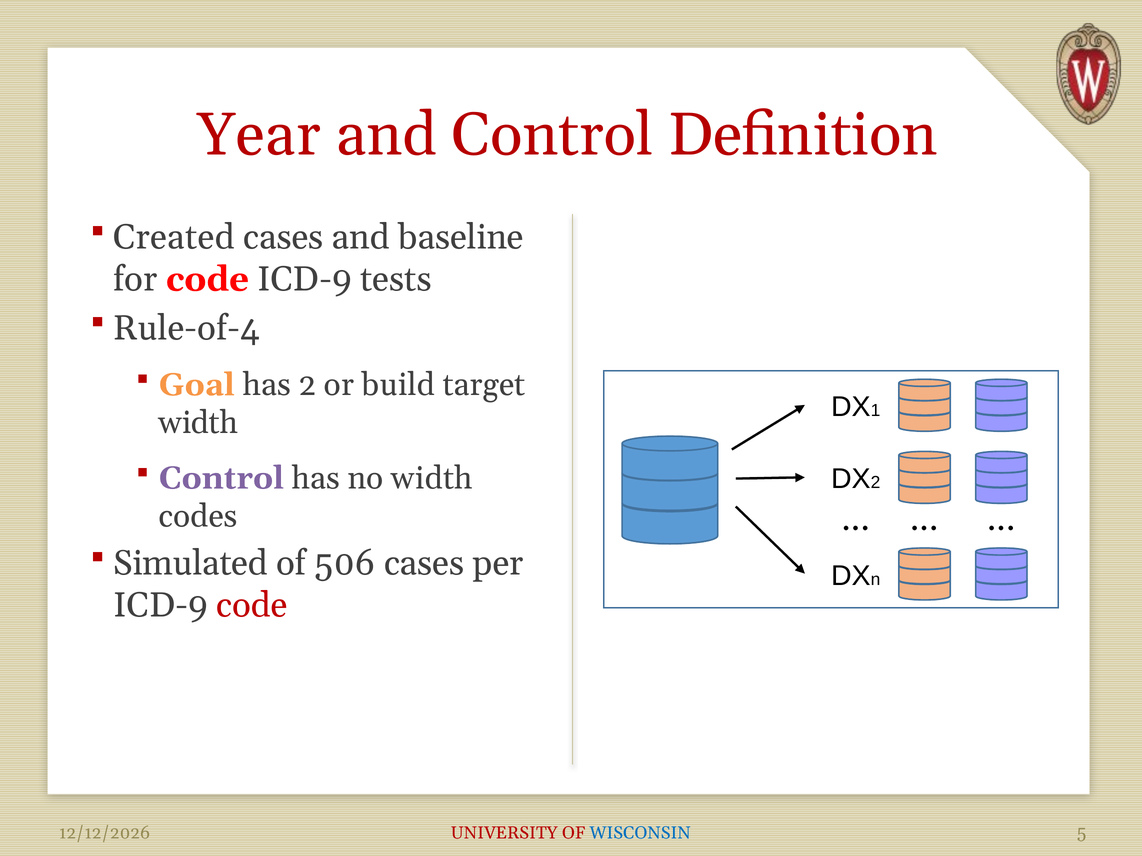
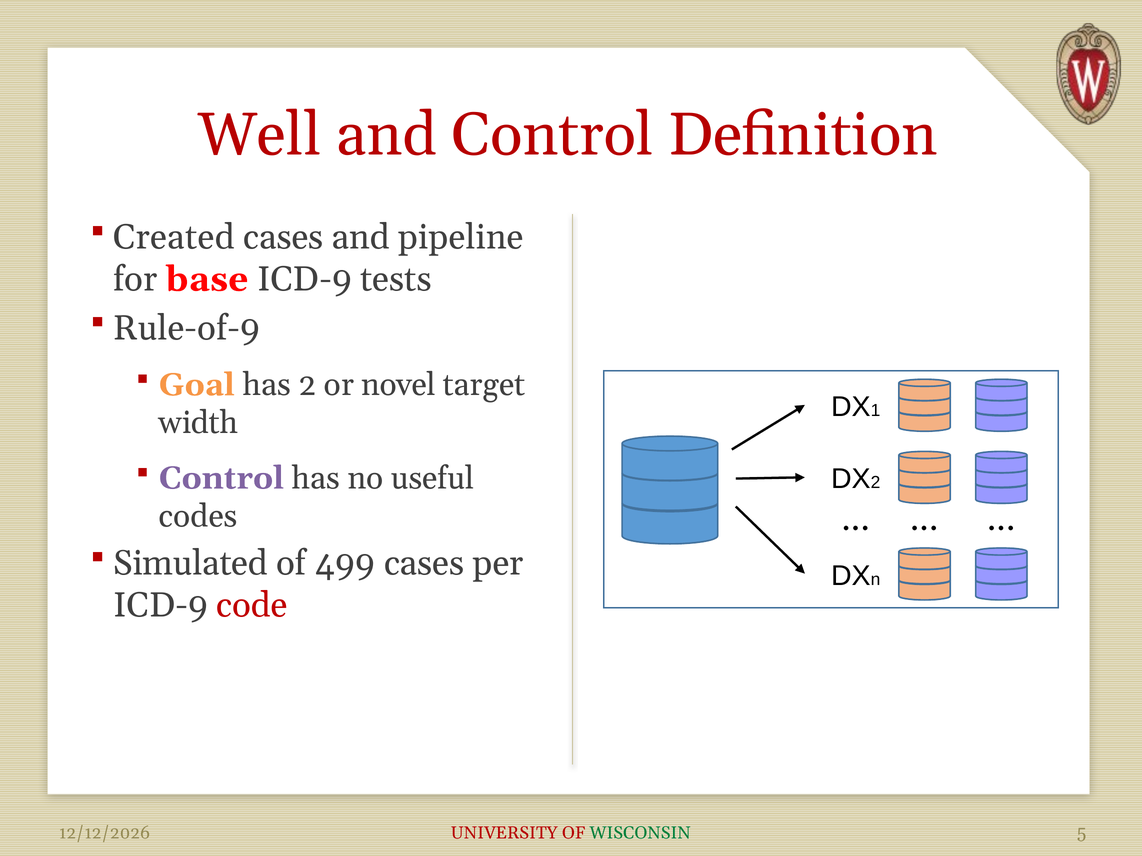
Year: Year -> Well
baseline: baseline -> pipeline
for code: code -> base
Rule-of-4: Rule-of-4 -> Rule-of-9
build: build -> novel
no width: width -> useful
506: 506 -> 499
WISCONSIN colour: blue -> green
